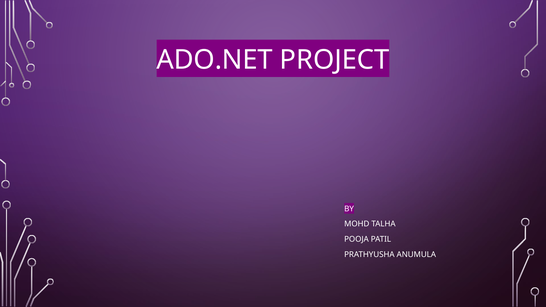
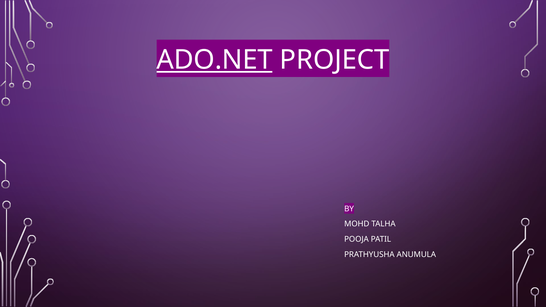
ADO.NET underline: none -> present
